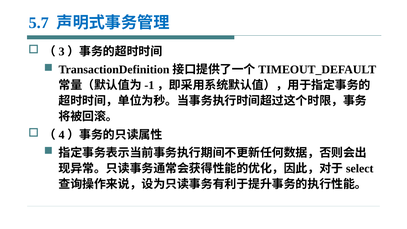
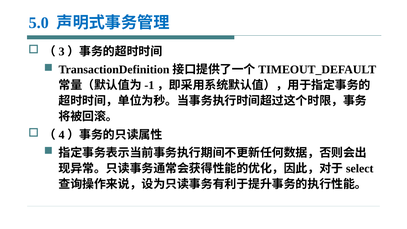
5.7: 5.7 -> 5.0
